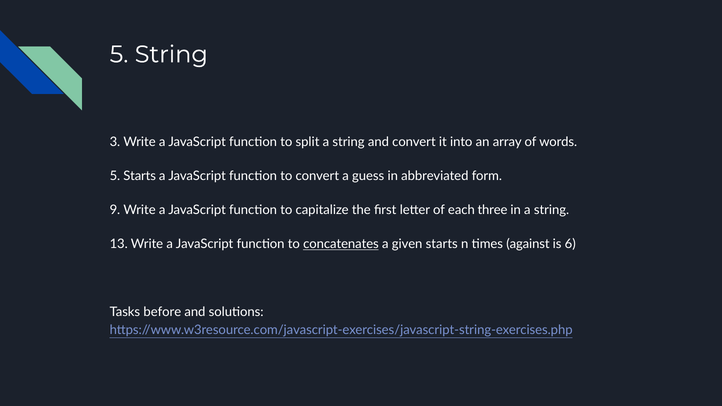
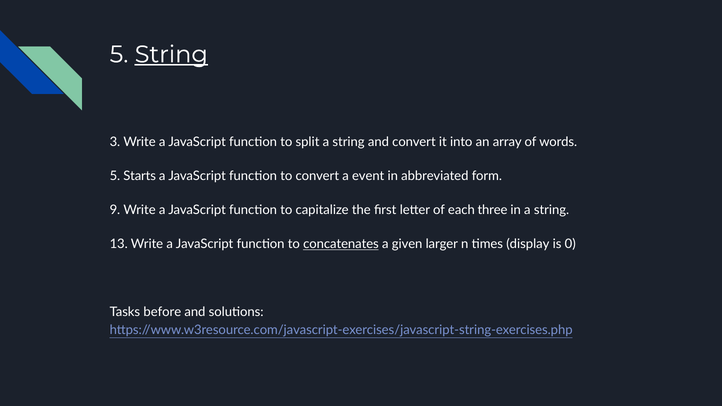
String at (171, 54) underline: none -> present
guess: guess -> event
given starts: starts -> larger
against: against -> display
6: 6 -> 0
